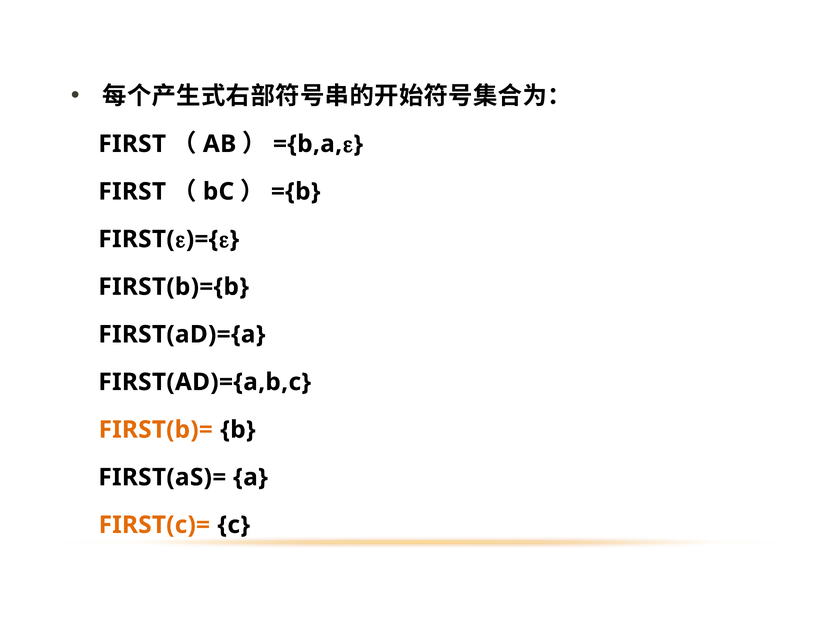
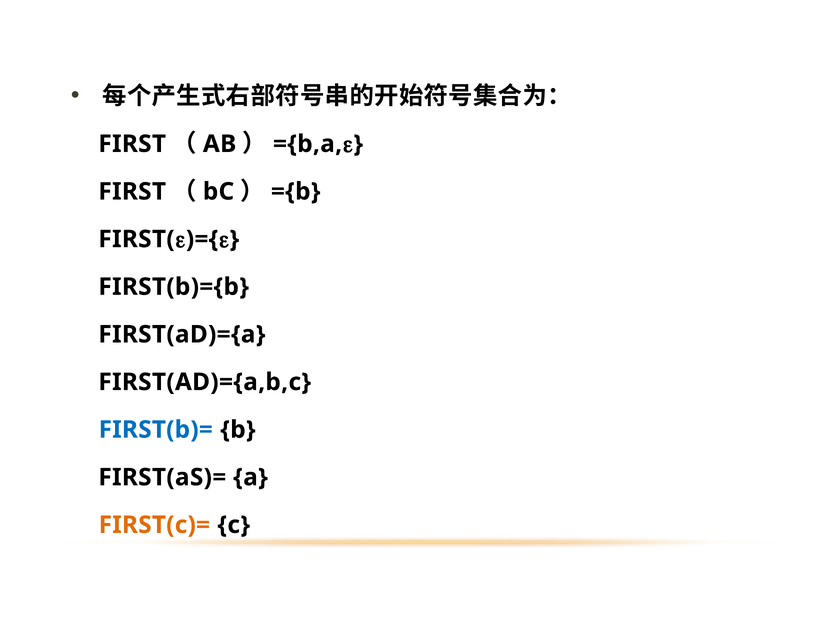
FIRST(b)= colour: orange -> blue
